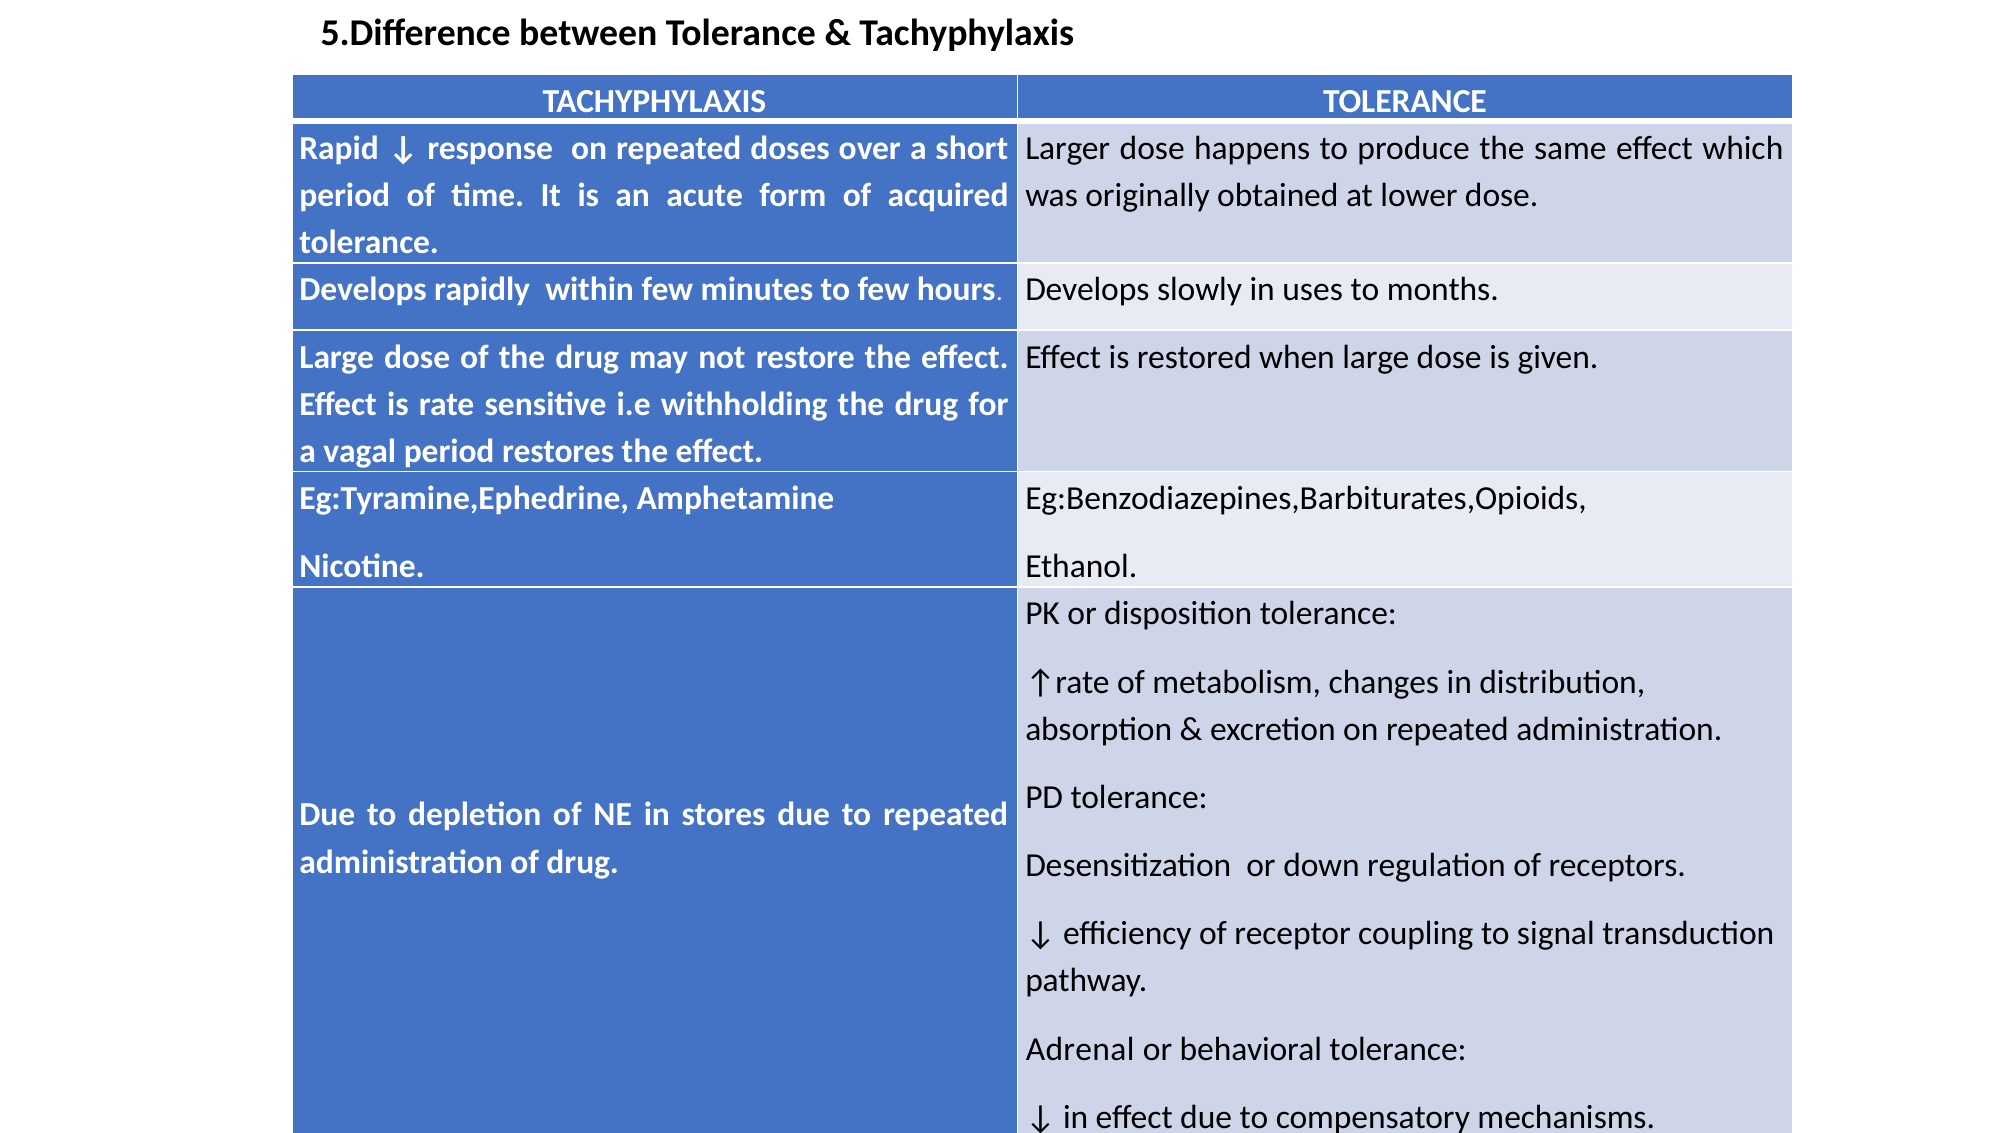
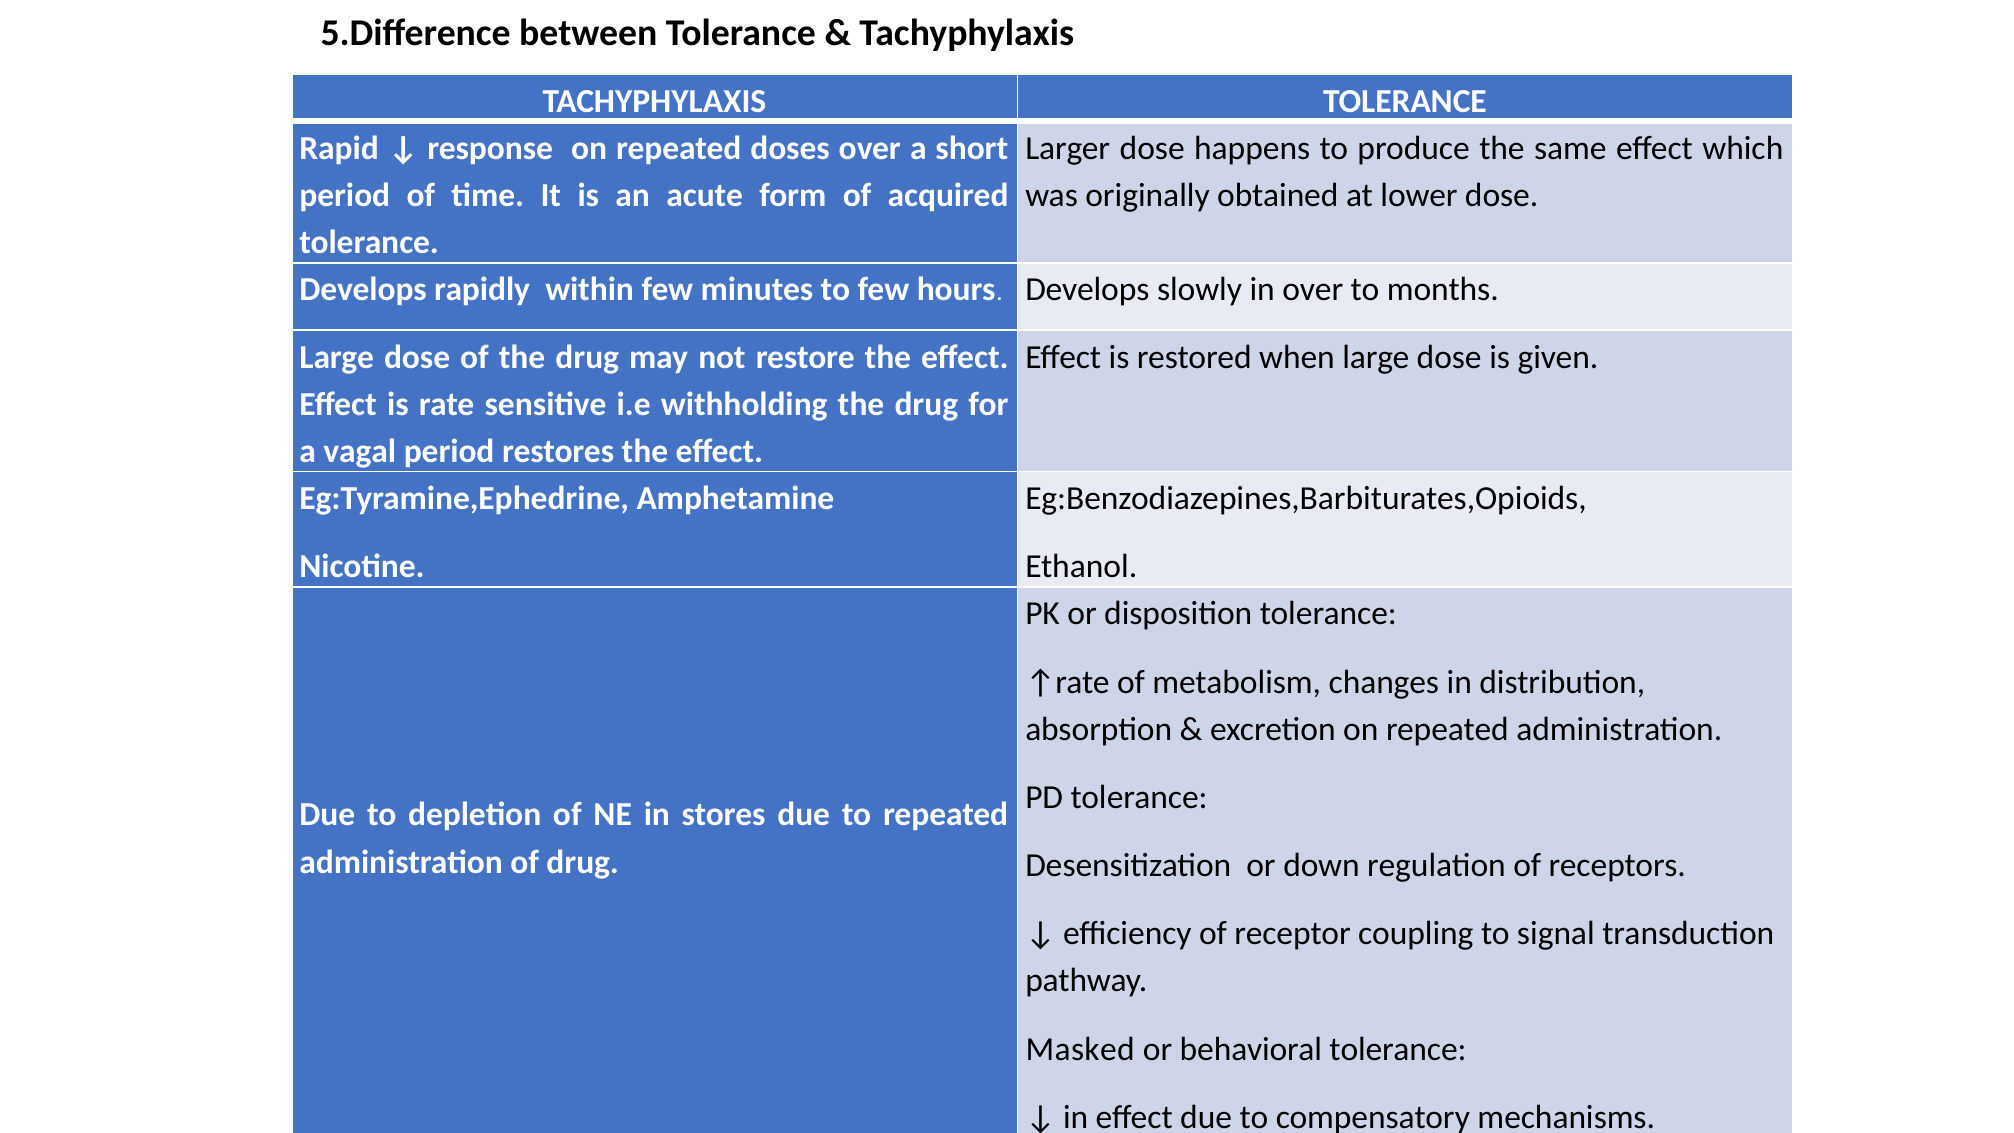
in uses: uses -> over
Adrenal: Adrenal -> Masked
